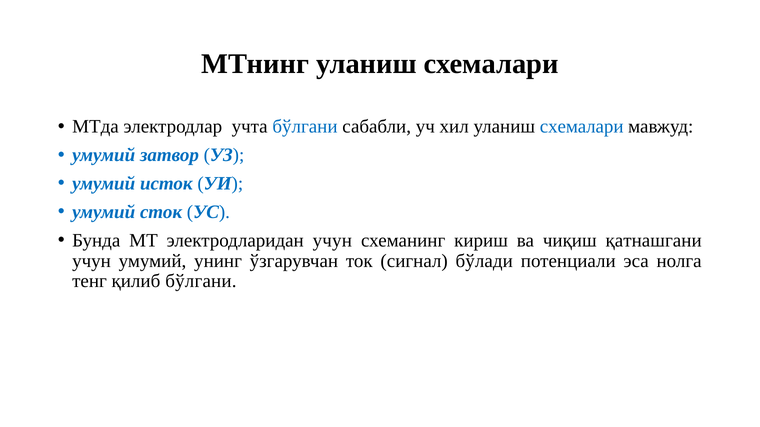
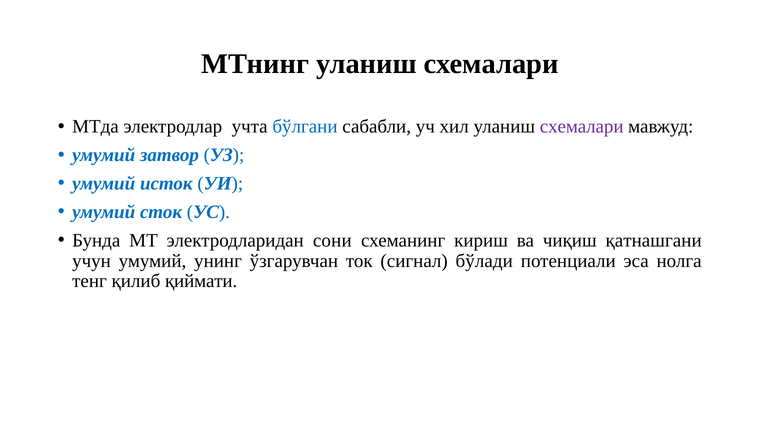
схемалари at (582, 127) colour: blue -> purple
электродларидан учун: учун -> сони
қилиб бўлгани: бўлгани -> қиймати
